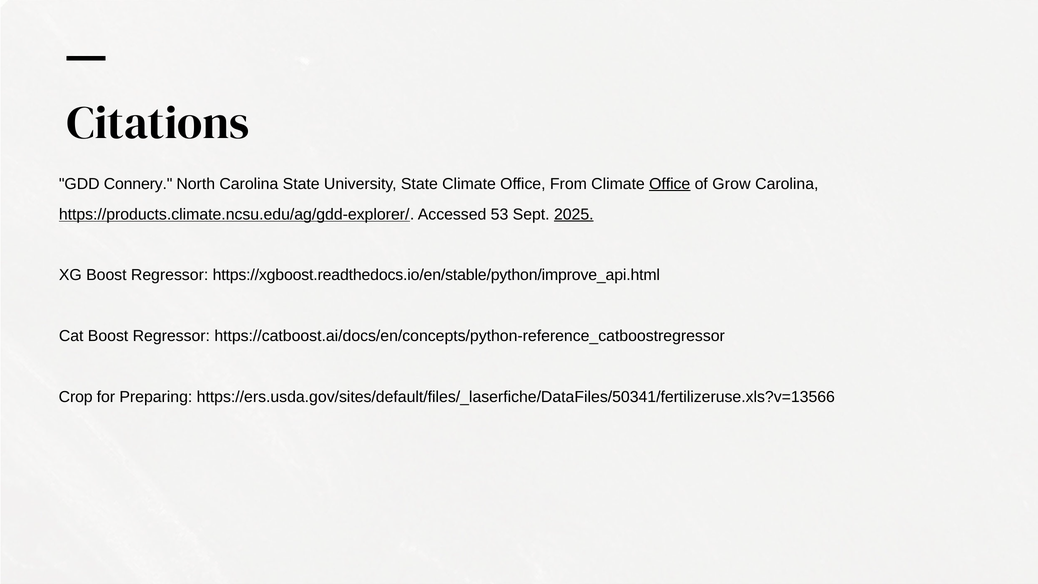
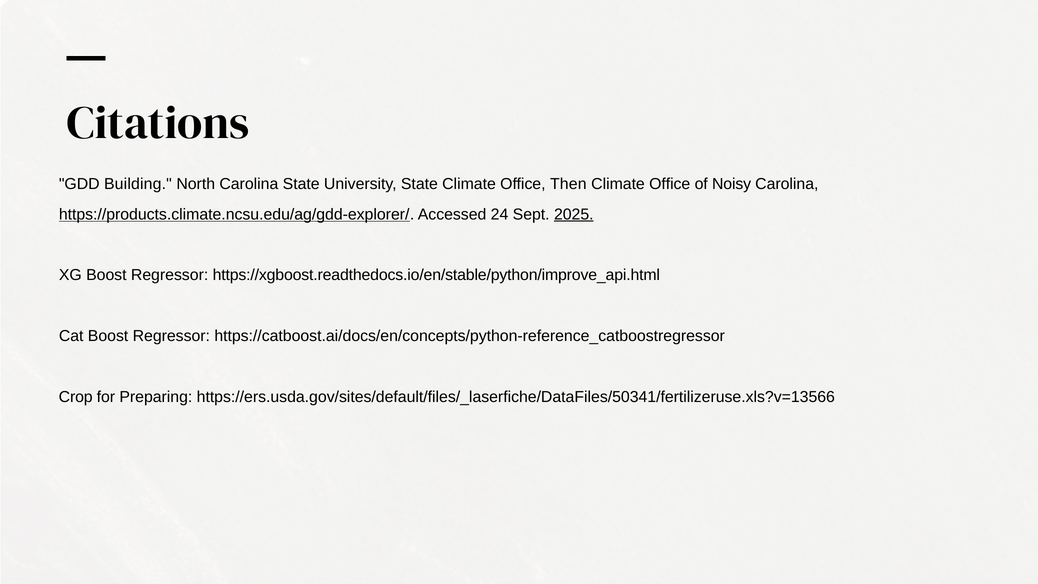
Connery: Connery -> Building
From: From -> Then
Office at (670, 184) underline: present -> none
Grow: Grow -> Noisy
53: 53 -> 24
